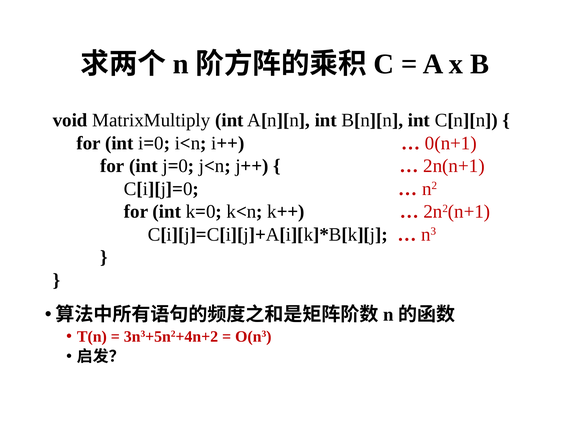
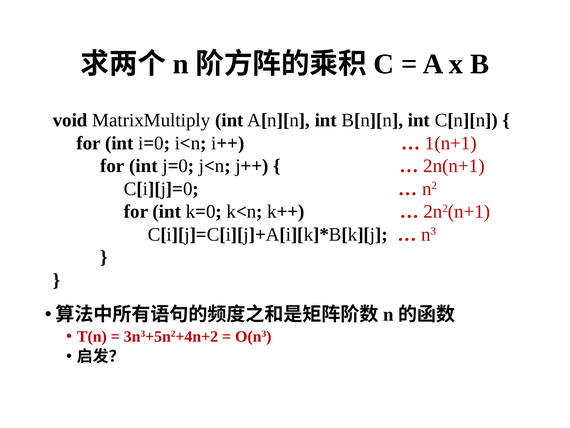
0(n+1: 0(n+1 -> 1(n+1
